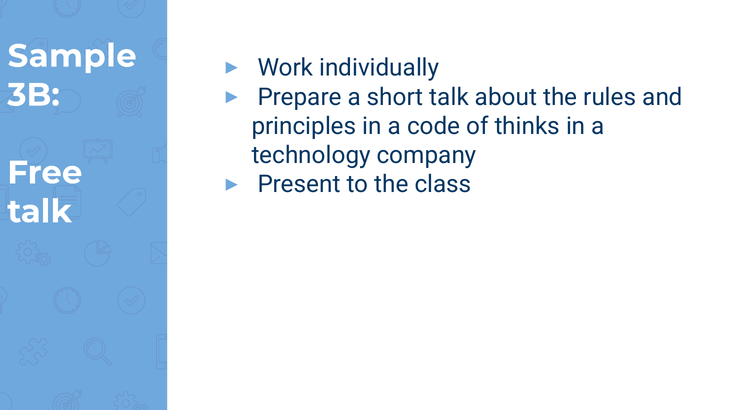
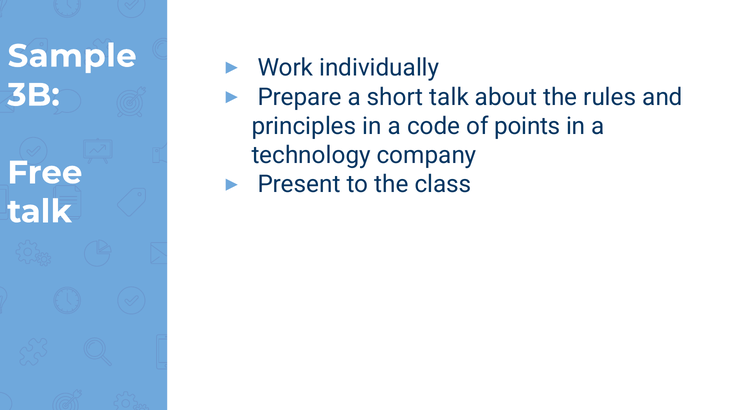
thinks: thinks -> points
